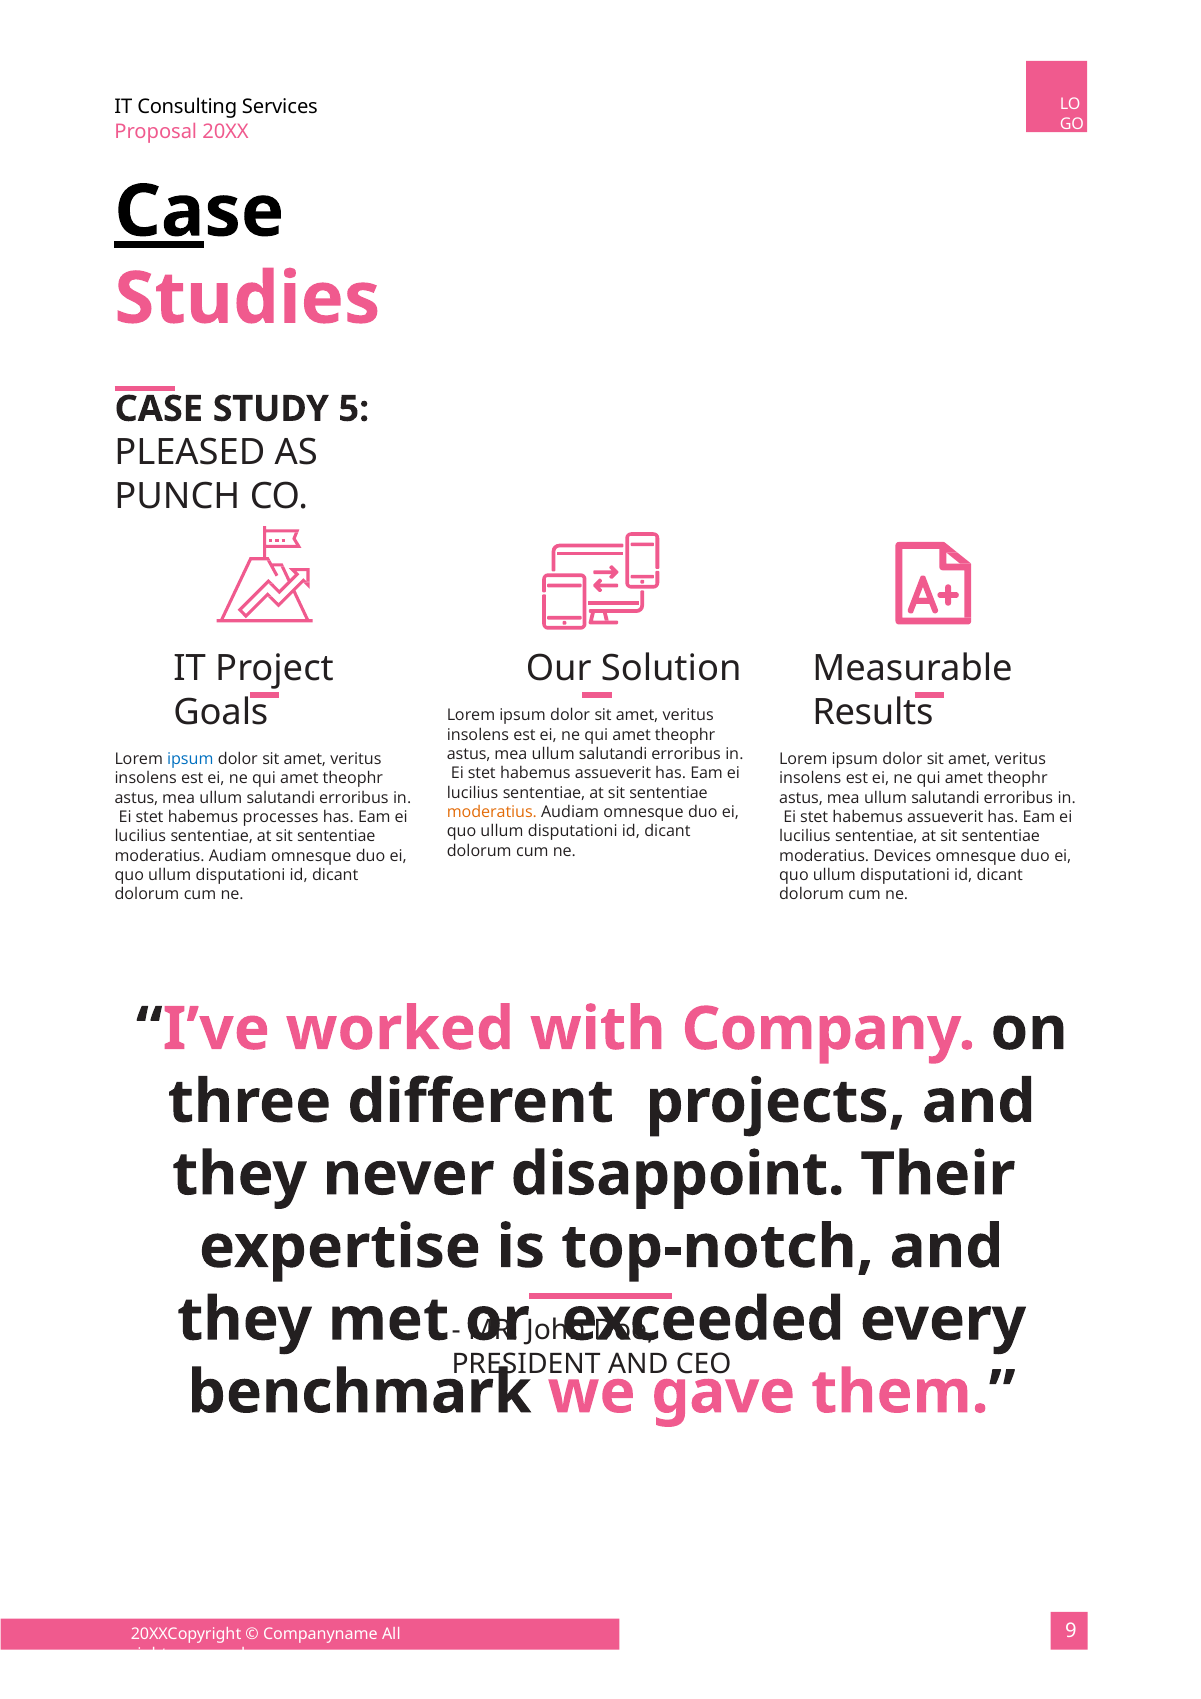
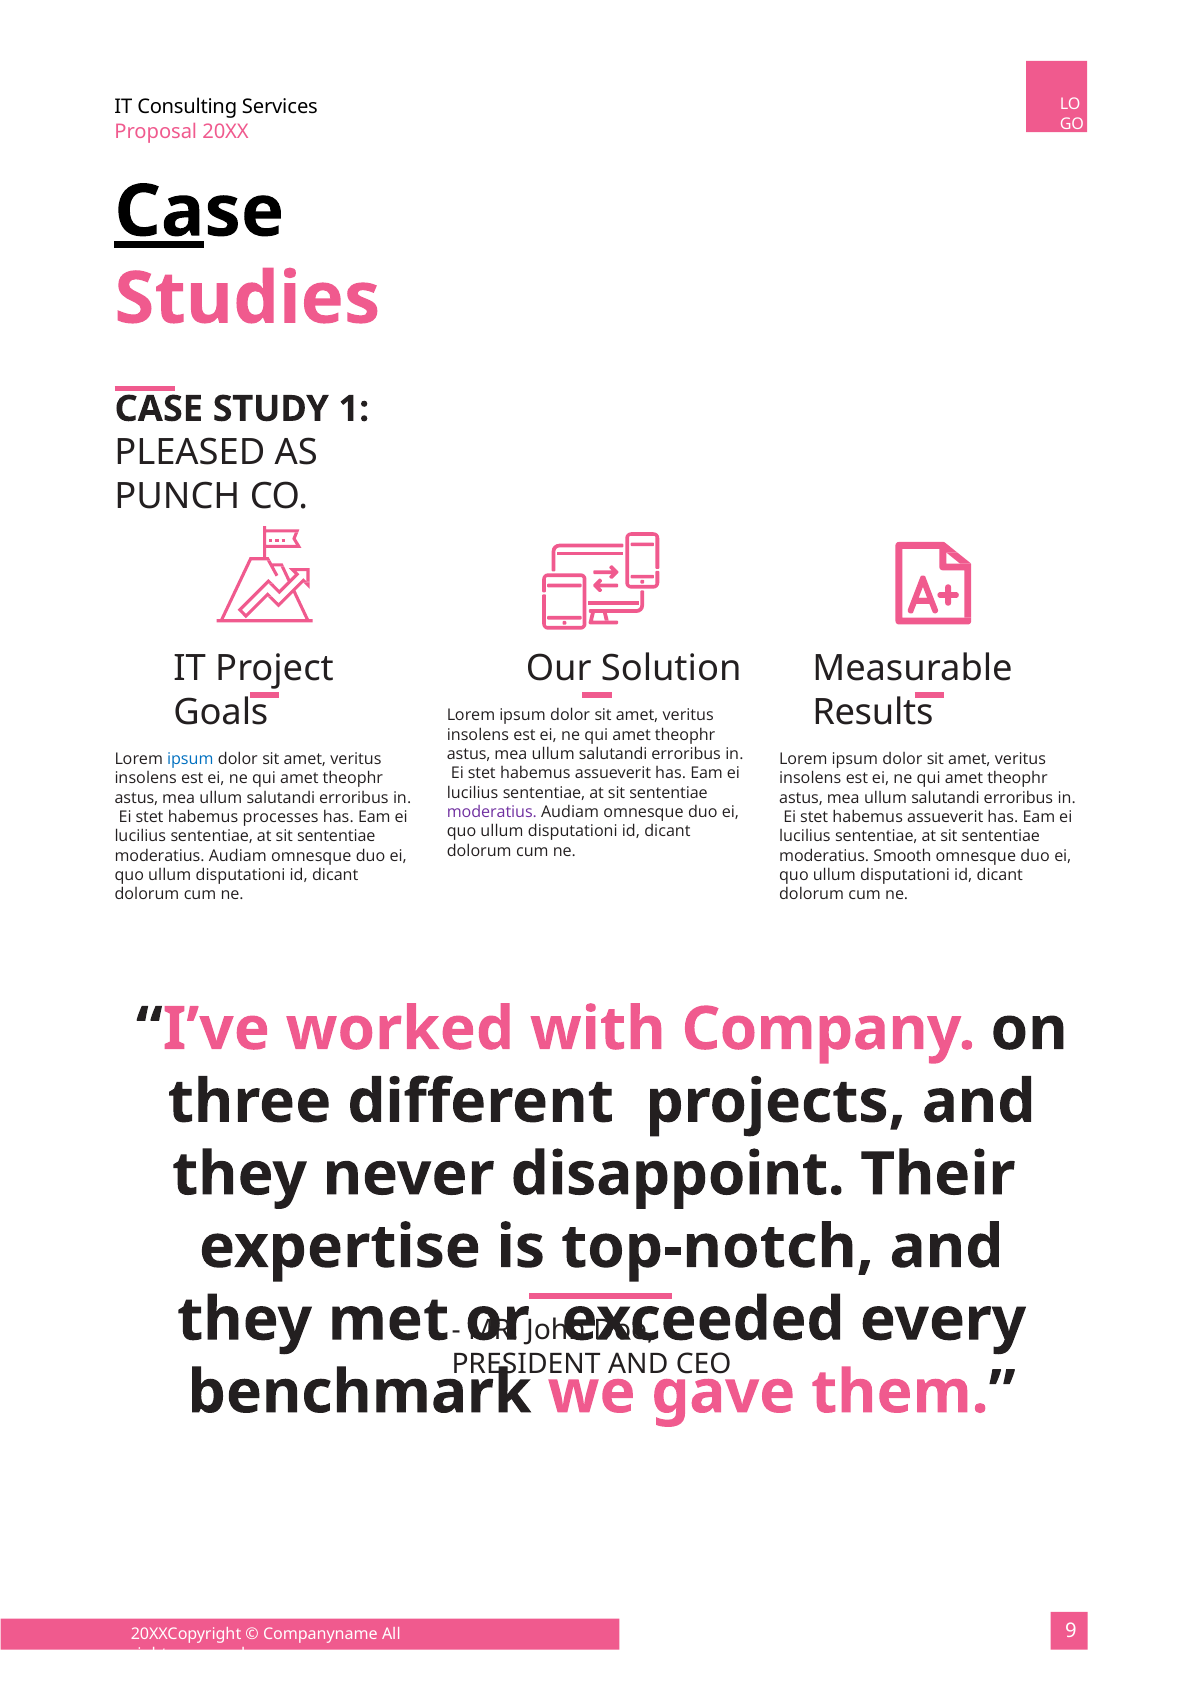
5: 5 -> 1
moderatius at (492, 813) colour: orange -> purple
Devices: Devices -> Smooth
